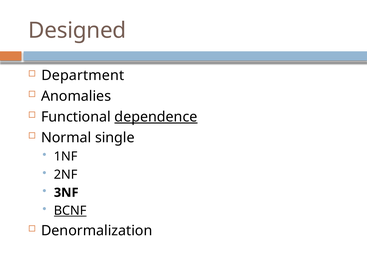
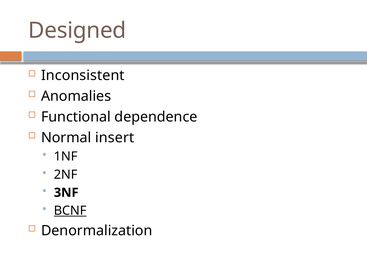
Department: Department -> Inconsistent
dependence underline: present -> none
single: single -> insert
